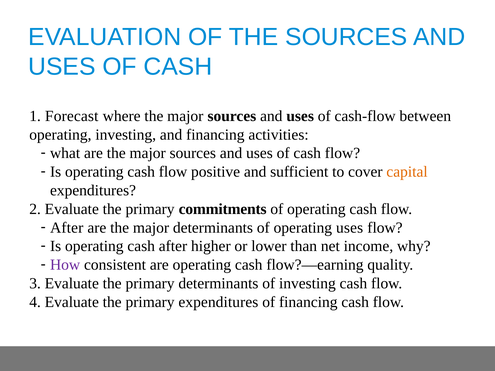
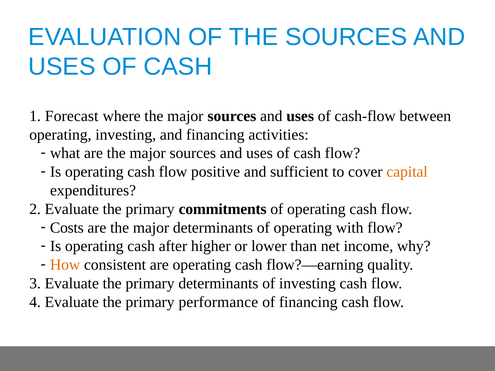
After at (67, 228): After -> Costs
operating uses: uses -> with
How colour: purple -> orange
primary expenditures: expenditures -> performance
